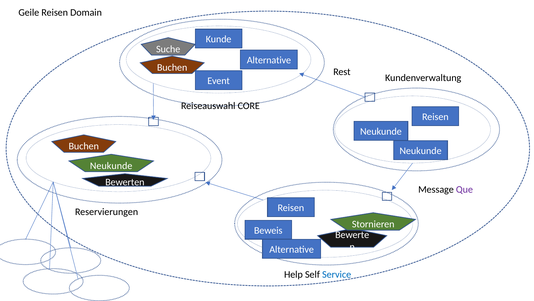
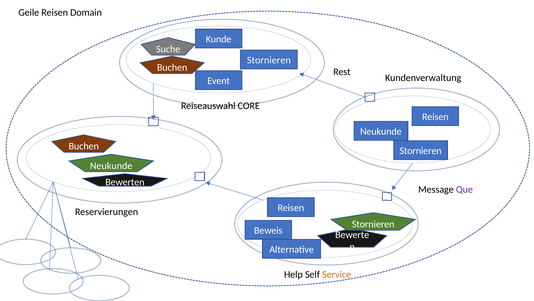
Alternative at (269, 60): Alternative -> Stornieren
Neukunde at (421, 151): Neukunde -> Stornieren
Service colour: blue -> orange
